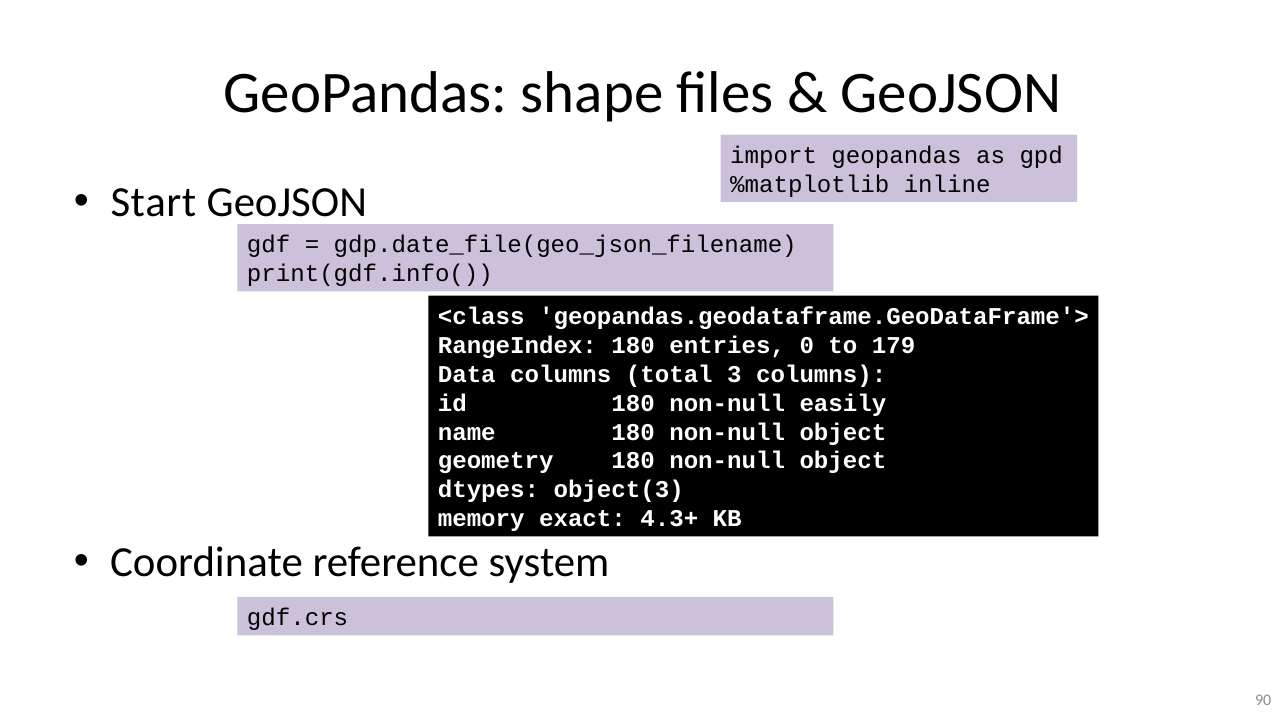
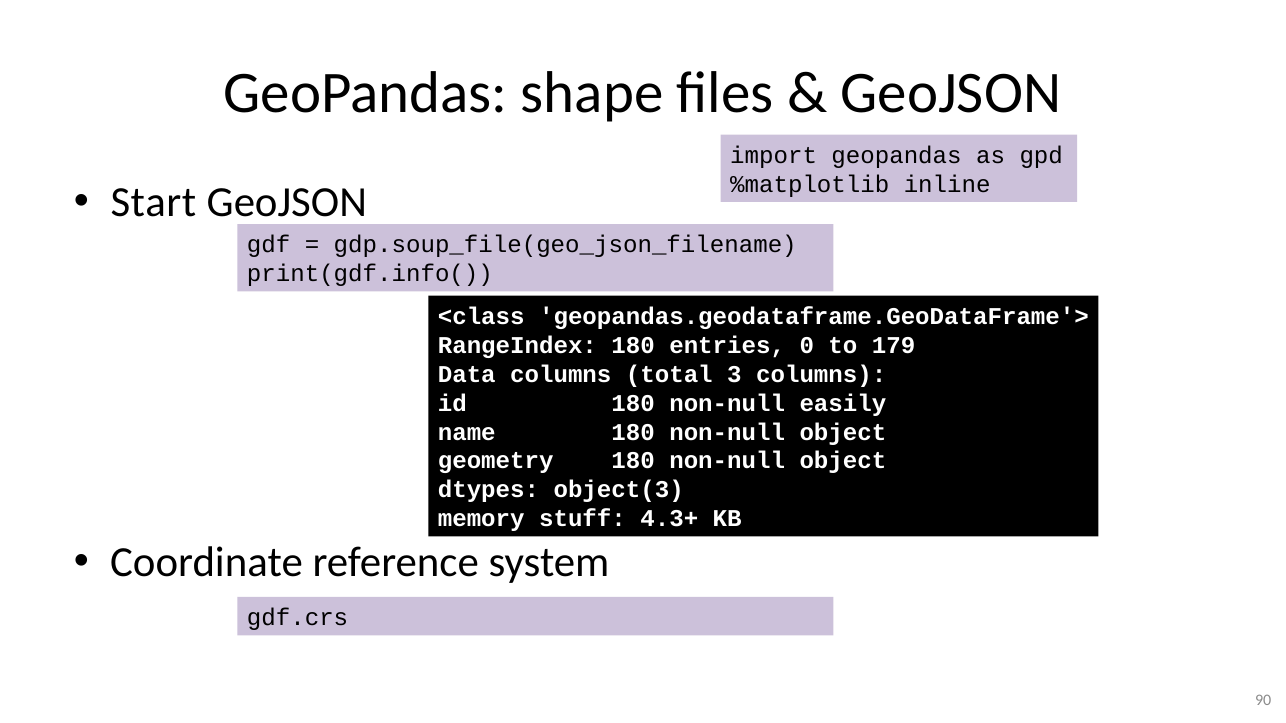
gdp.date_file(geo_json_filename: gdp.date_file(geo_json_filename -> gdp.soup_file(geo_json_filename
exact: exact -> stuff
